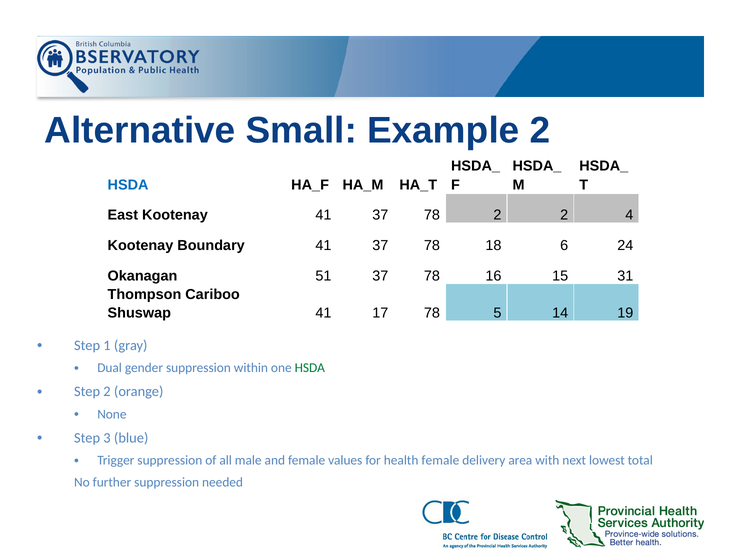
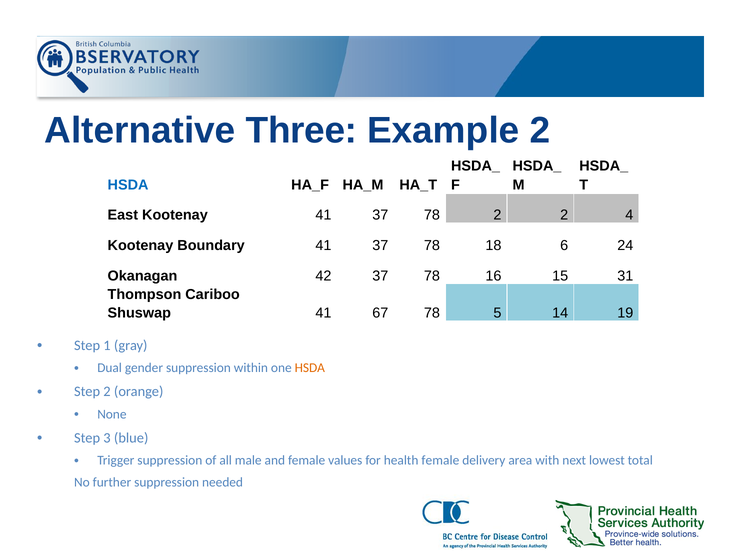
Small: Small -> Three
51: 51 -> 42
17: 17 -> 67
HSDA at (310, 368) colour: green -> orange
